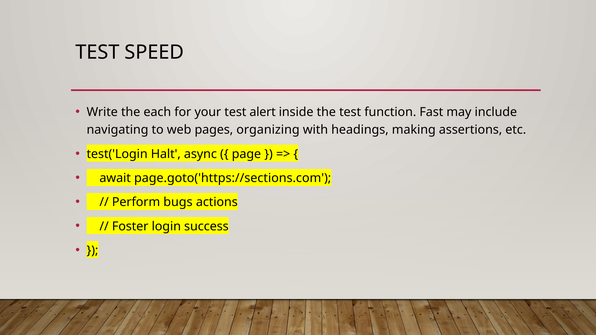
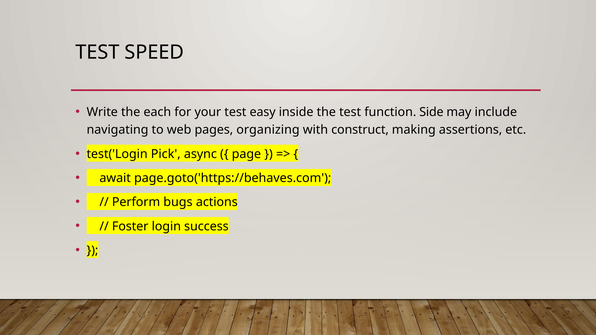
alert: alert -> easy
Fast: Fast -> Side
headings: headings -> construct
Halt: Halt -> Pick
page.goto('https://sections.com: page.goto('https://sections.com -> page.goto('https://behaves.com
